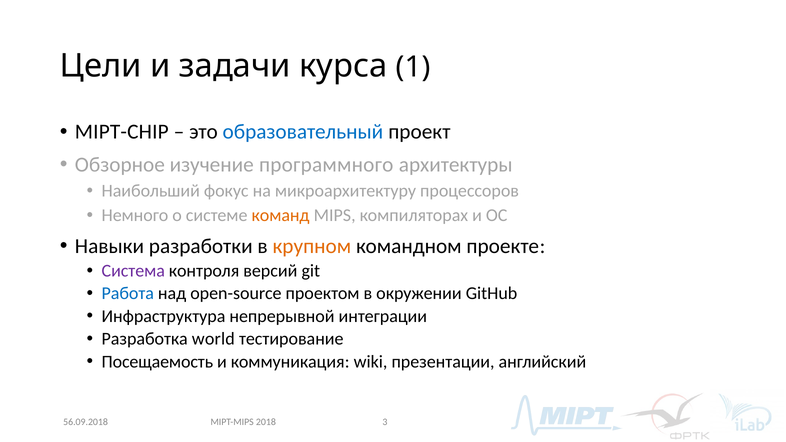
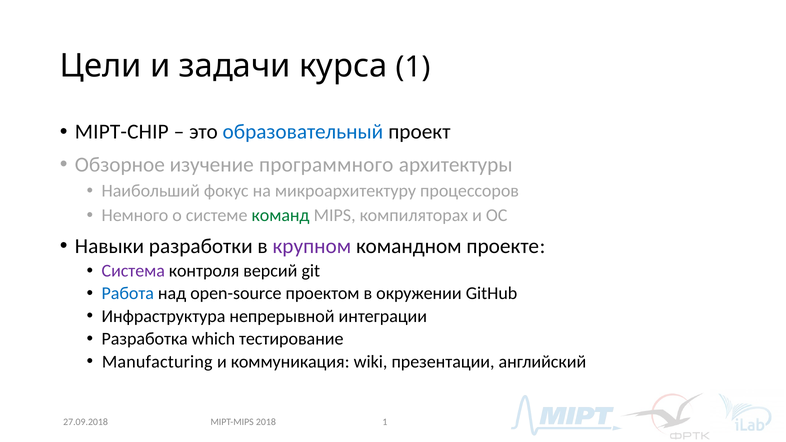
команд colour: orange -> green
крупном colour: orange -> purple
world: world -> which
Посещаемость: Посещаемость -> Manufacturing
2018 3: 3 -> 1
56.09.2018: 56.09.2018 -> 27.09.2018
